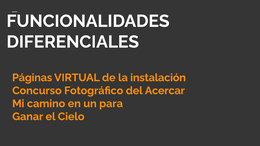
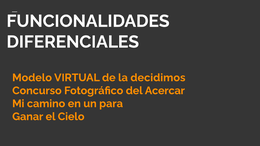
Páginas: Páginas -> Modelo
instalación: instalación -> decidimos
